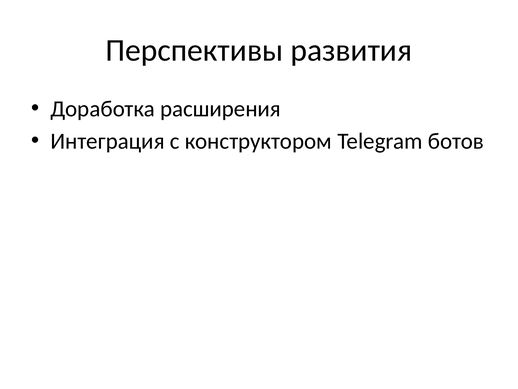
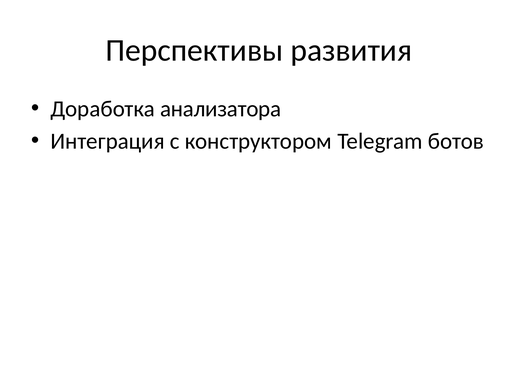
расширения: расширения -> анализатора
